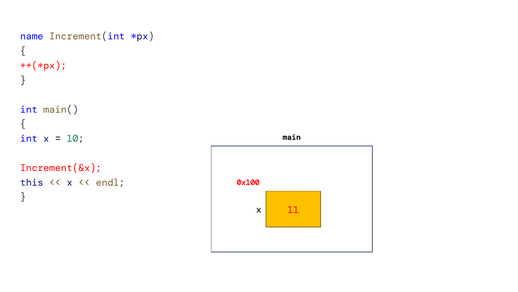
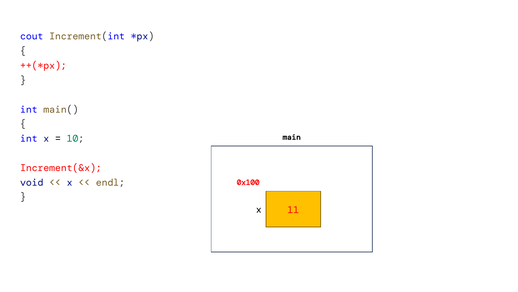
name: name -> cout
this: this -> void
